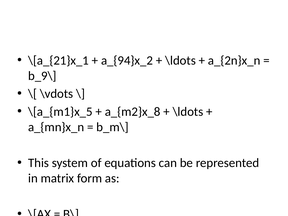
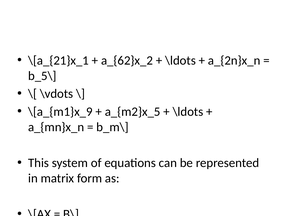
a_{94}x_2: a_{94}x_2 -> a_{62}x_2
b_9\: b_9\ -> b_5\
\[a_{m1}x_5: \[a_{m1}x_5 -> \[a_{m1}x_9
a_{m2}x_8: a_{m2}x_8 -> a_{m2}x_5
